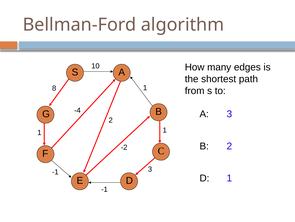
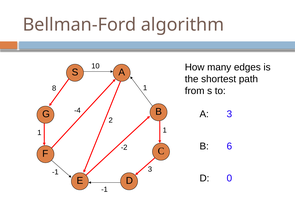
B 2: 2 -> 6
D 1: 1 -> 0
